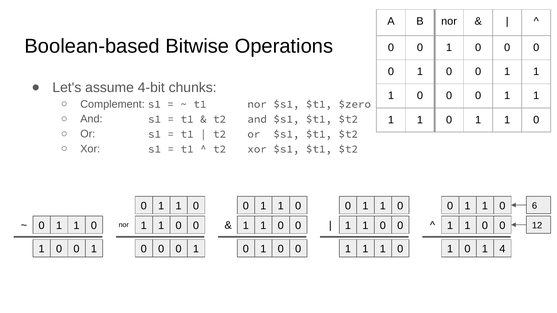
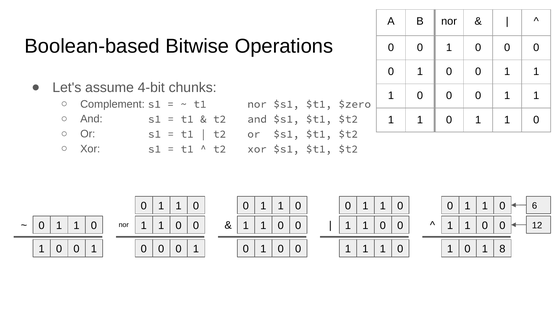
4: 4 -> 8
